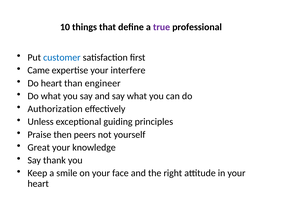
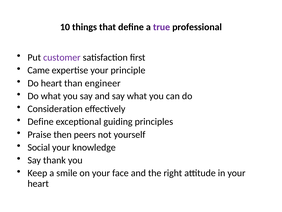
customer colour: blue -> purple
interfere: interfere -> principle
Authorization: Authorization -> Consideration
Unless at (41, 121): Unless -> Define
Great: Great -> Social
